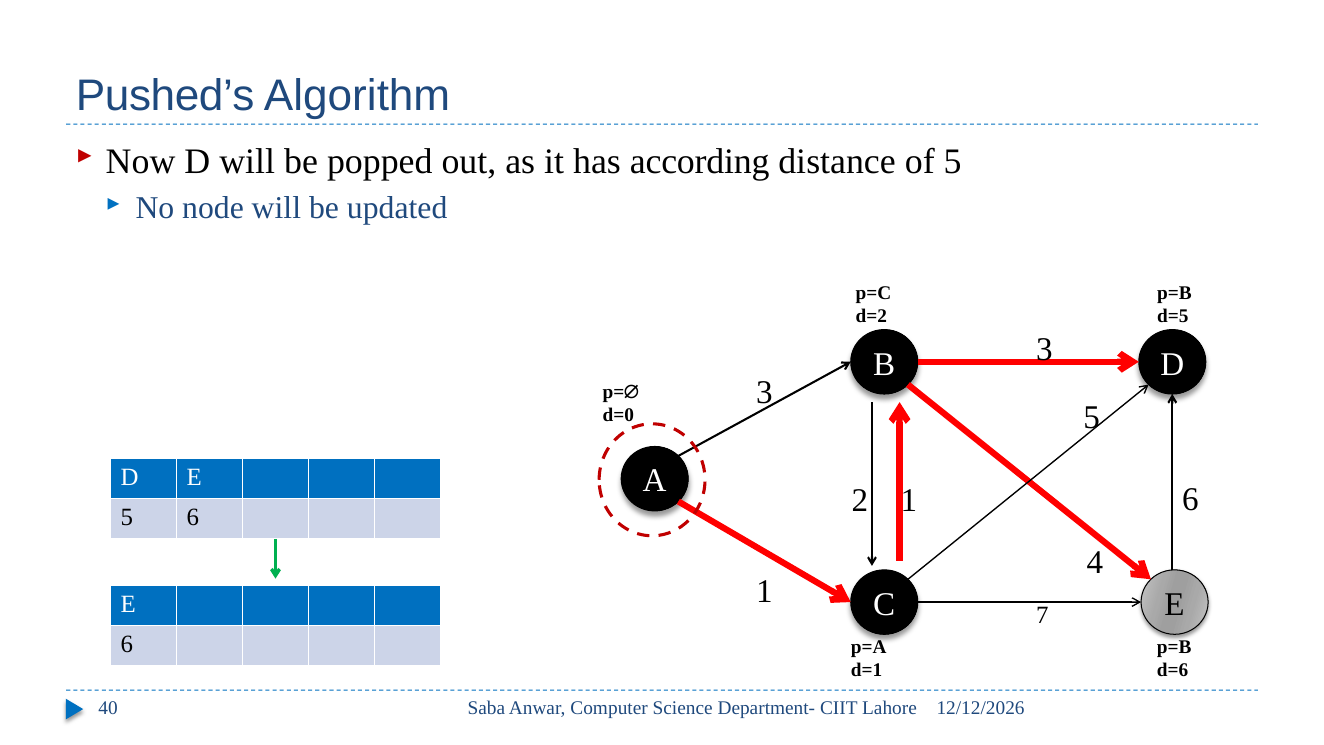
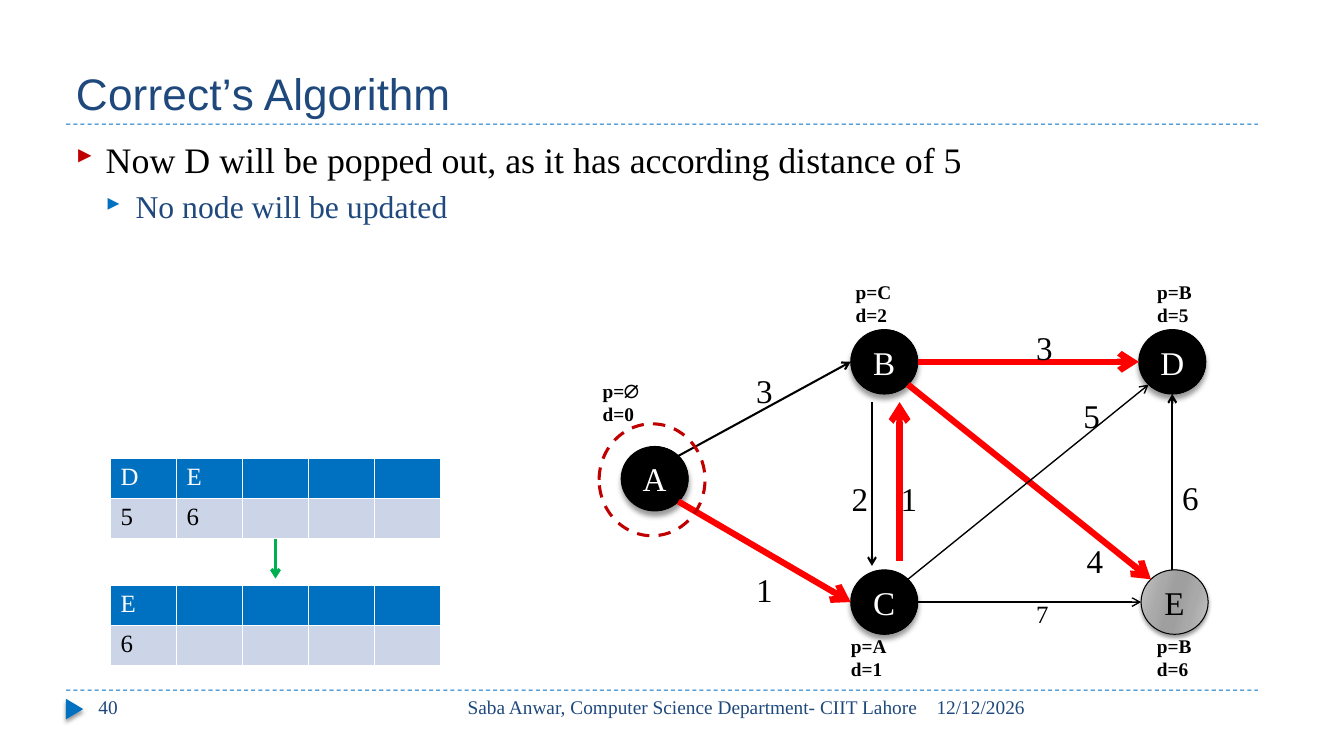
Pushed’s: Pushed’s -> Correct’s
